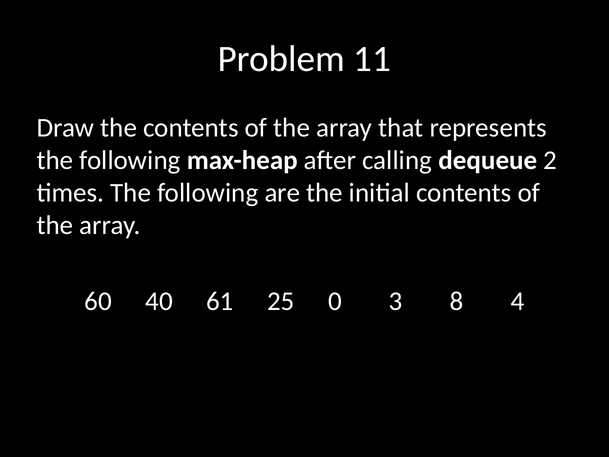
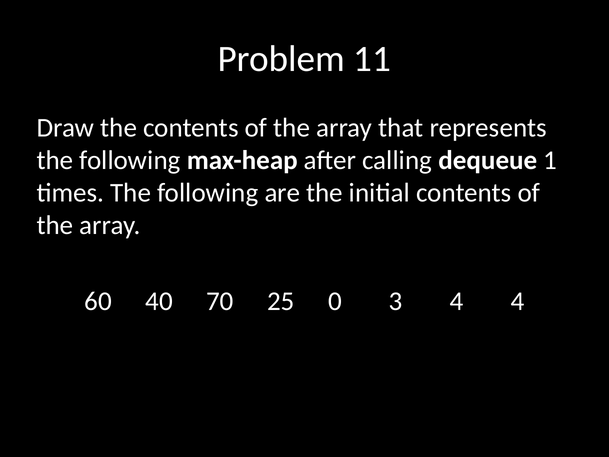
2: 2 -> 1
61: 61 -> 70
3 8: 8 -> 4
